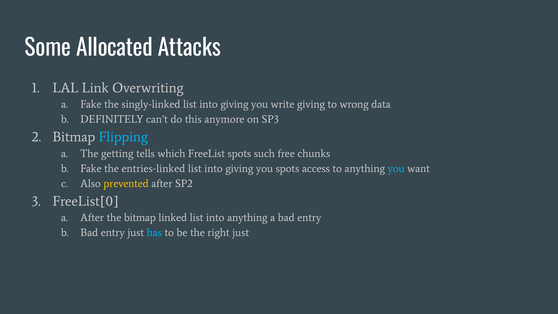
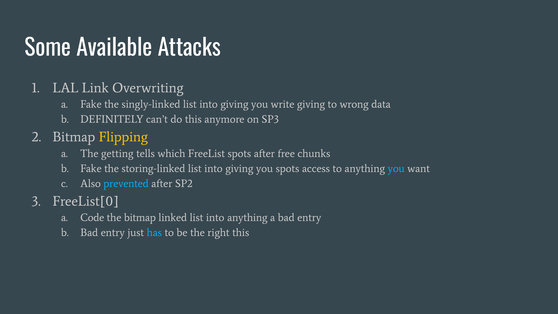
Allocated: Allocated -> Available
Flipping colour: light blue -> yellow
spots such: such -> after
entries-linked: entries-linked -> storing-linked
prevented colour: yellow -> light blue
a After: After -> Code
right just: just -> this
